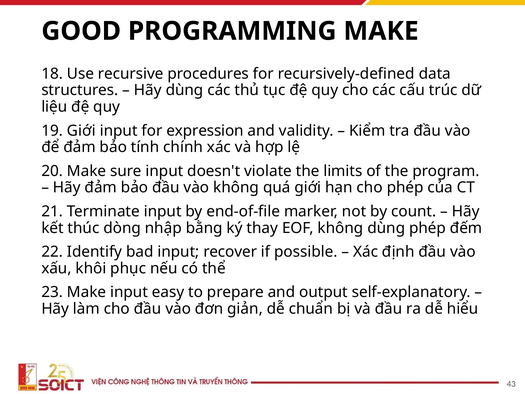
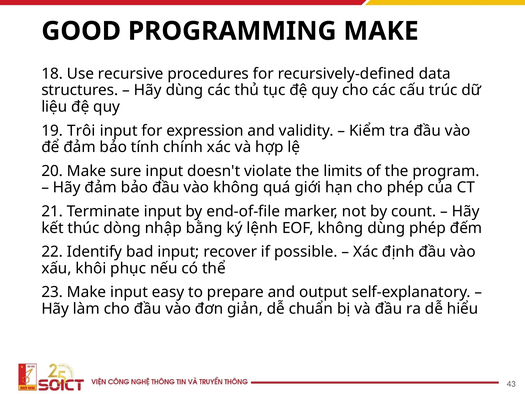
19 Giới: Giới -> Trôi
thay: thay -> lệnh
